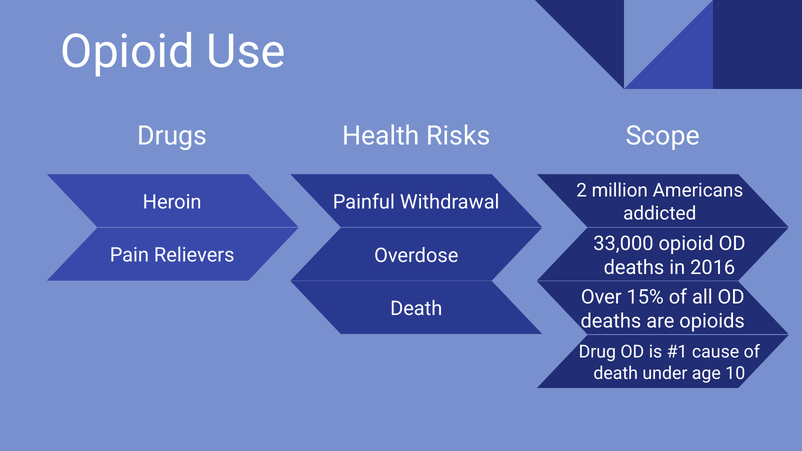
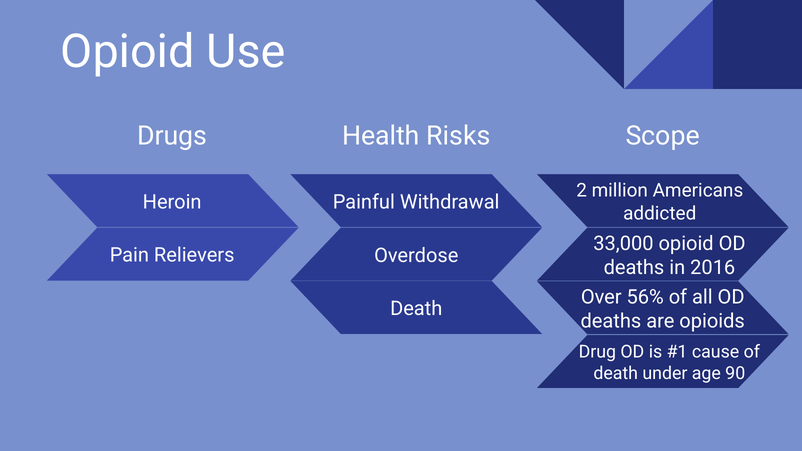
15%: 15% -> 56%
10: 10 -> 90
